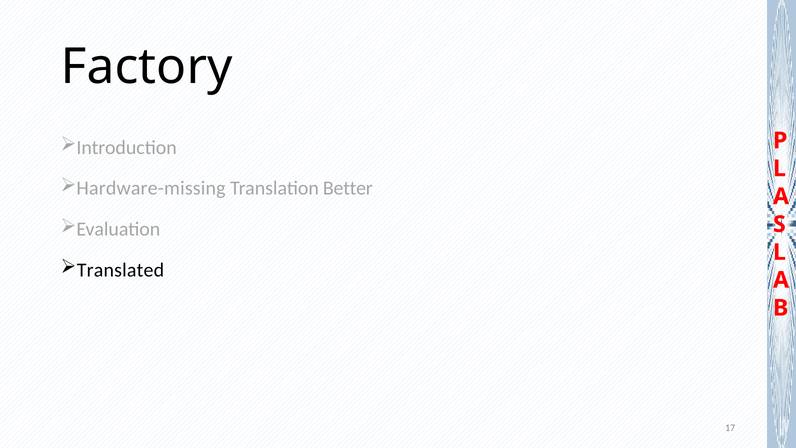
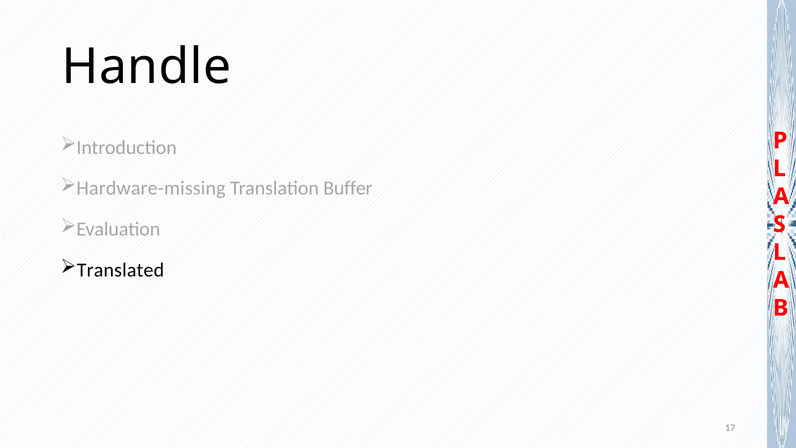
Factory: Factory -> Handle
Better: Better -> Buffer
